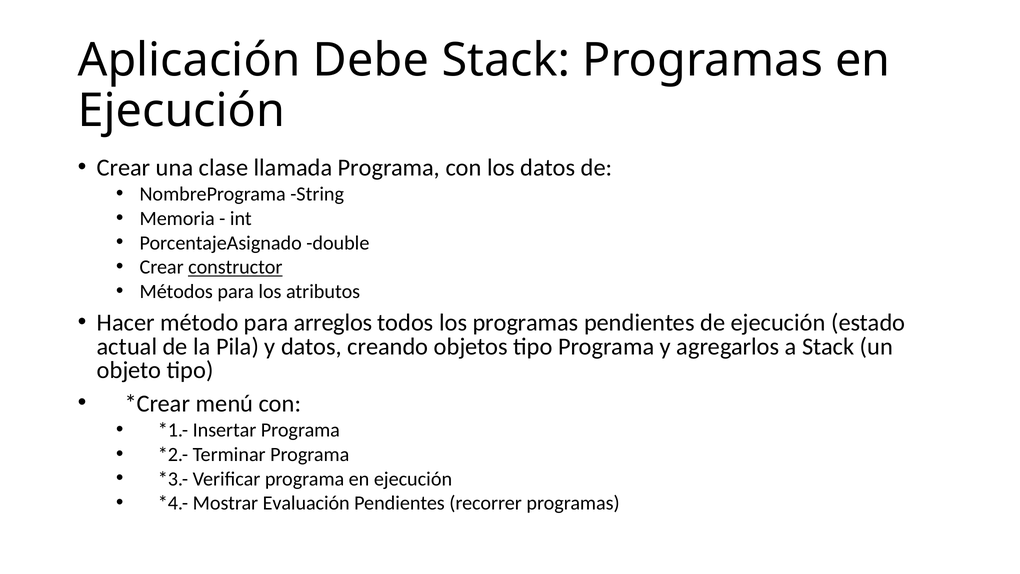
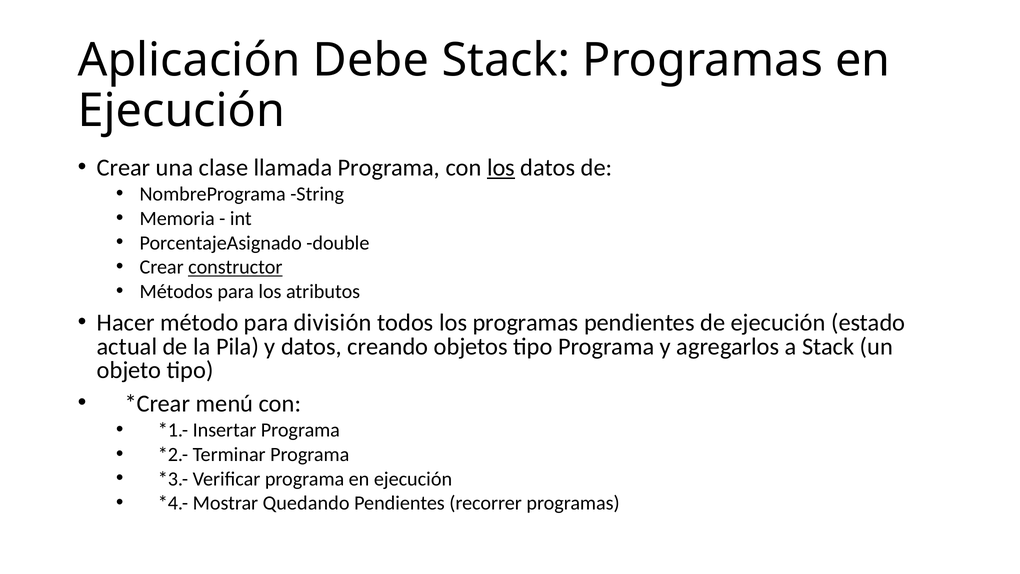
los at (501, 167) underline: none -> present
arreglos: arreglos -> división
Evaluación: Evaluación -> Quedando
